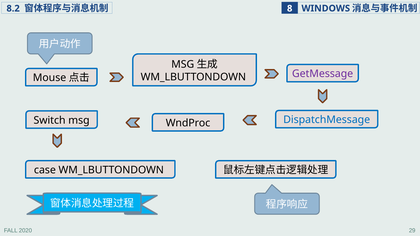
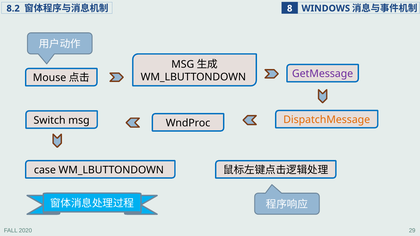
DispatchMessage colour: blue -> orange
